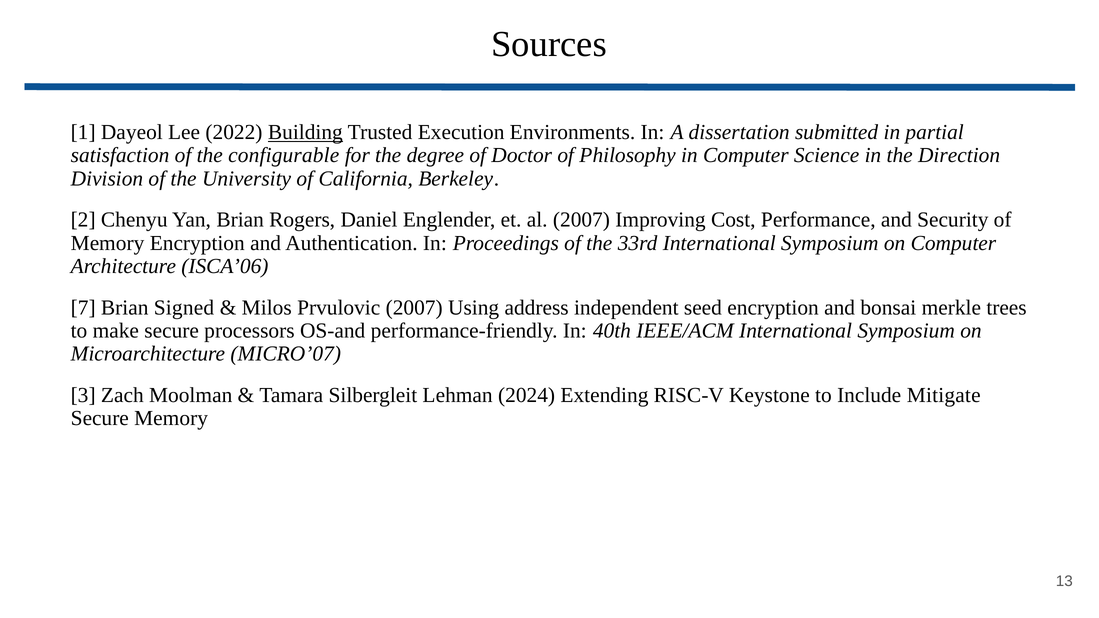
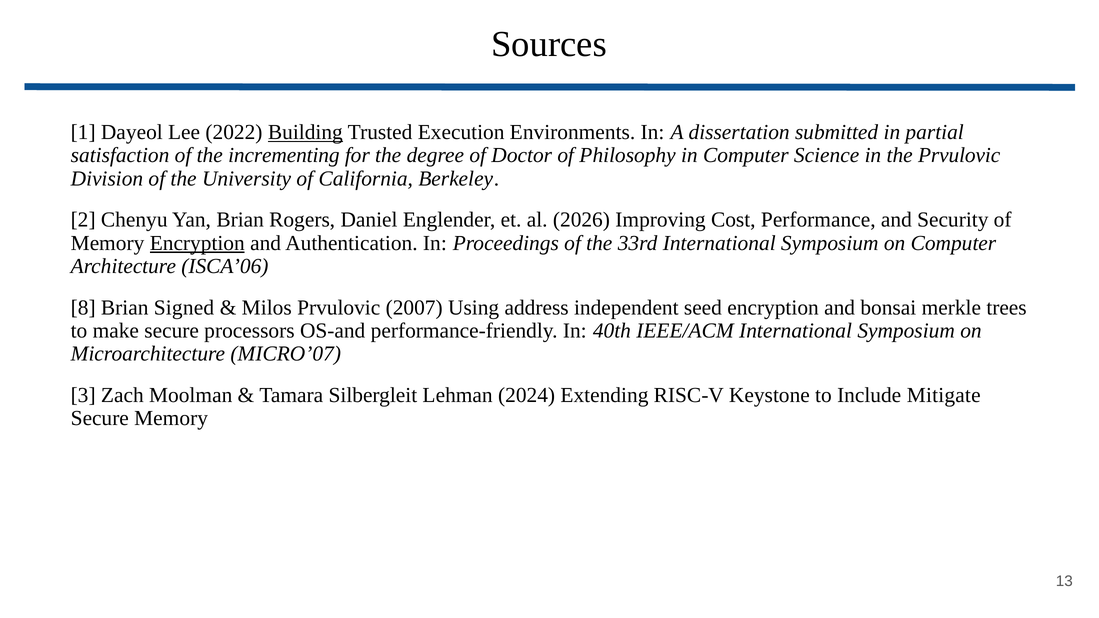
configurable: configurable -> incrementing
the Direction: Direction -> Prvulovic
al 2007: 2007 -> 2026
Encryption at (197, 243) underline: none -> present
7: 7 -> 8
